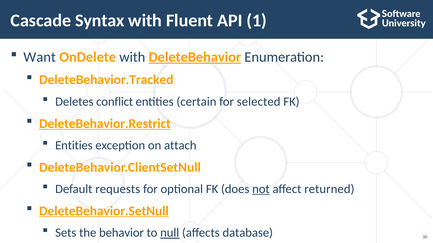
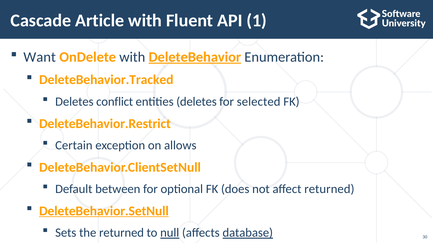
Syntax: Syntax -> Article
entities certain: certain -> deletes
DeleteBehavior.Restrict underline: present -> none
Entities at (74, 146): Entities -> Certain
attach: attach -> allows
requests: requests -> between
not underline: present -> none
the behavior: behavior -> returned
database underline: none -> present
